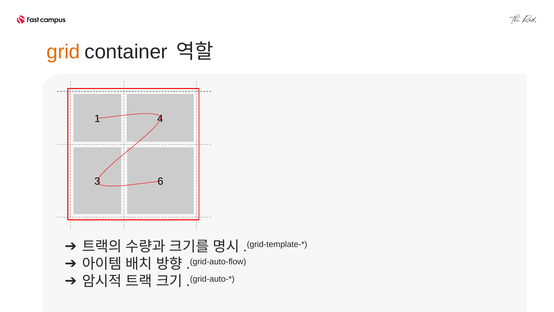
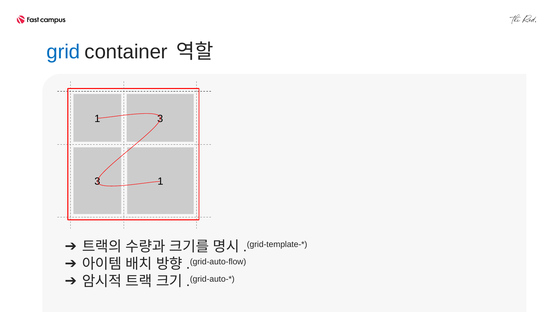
grid colour: orange -> blue
1 4: 4 -> 3
3 6: 6 -> 1
